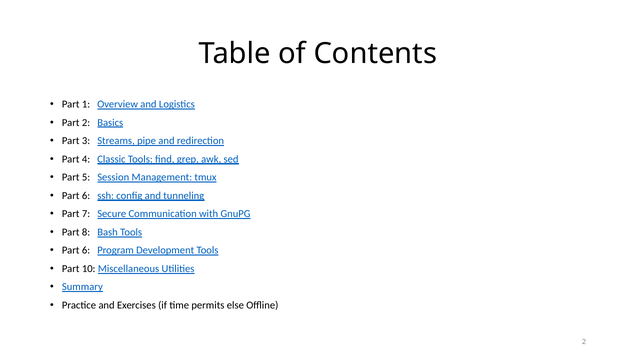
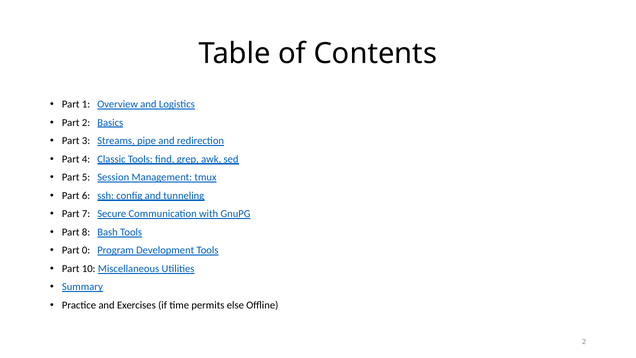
6 at (86, 250): 6 -> 0
